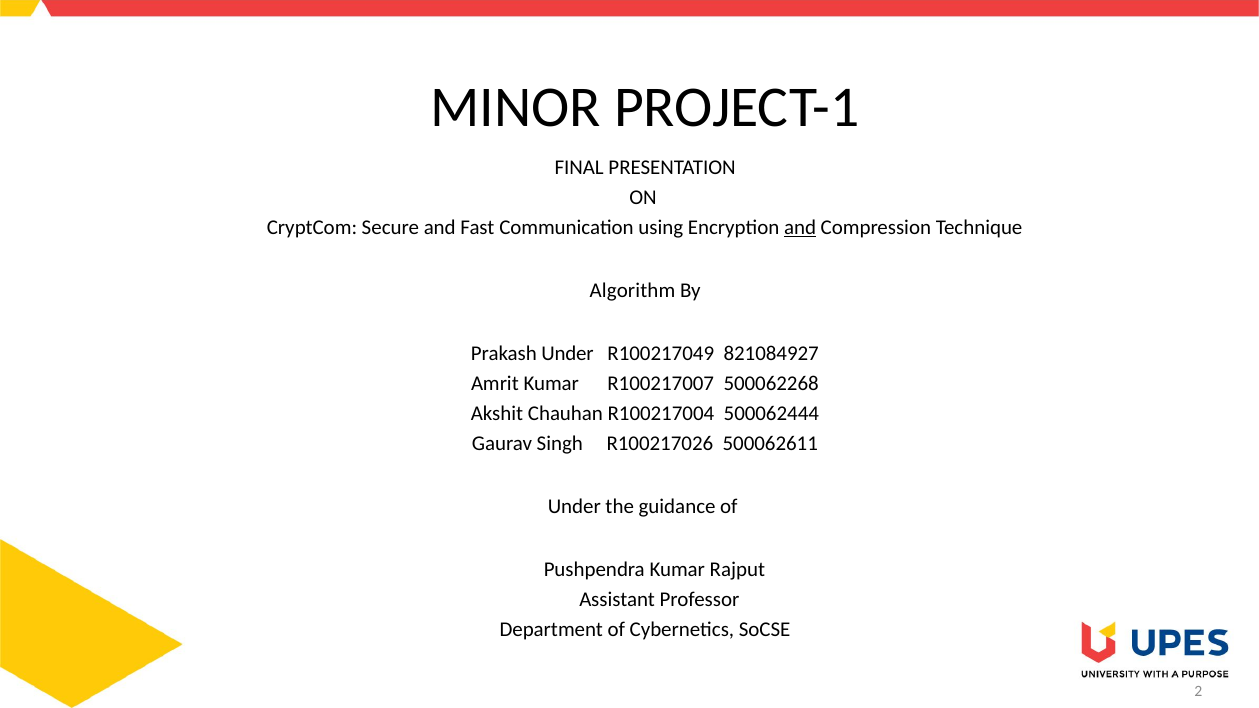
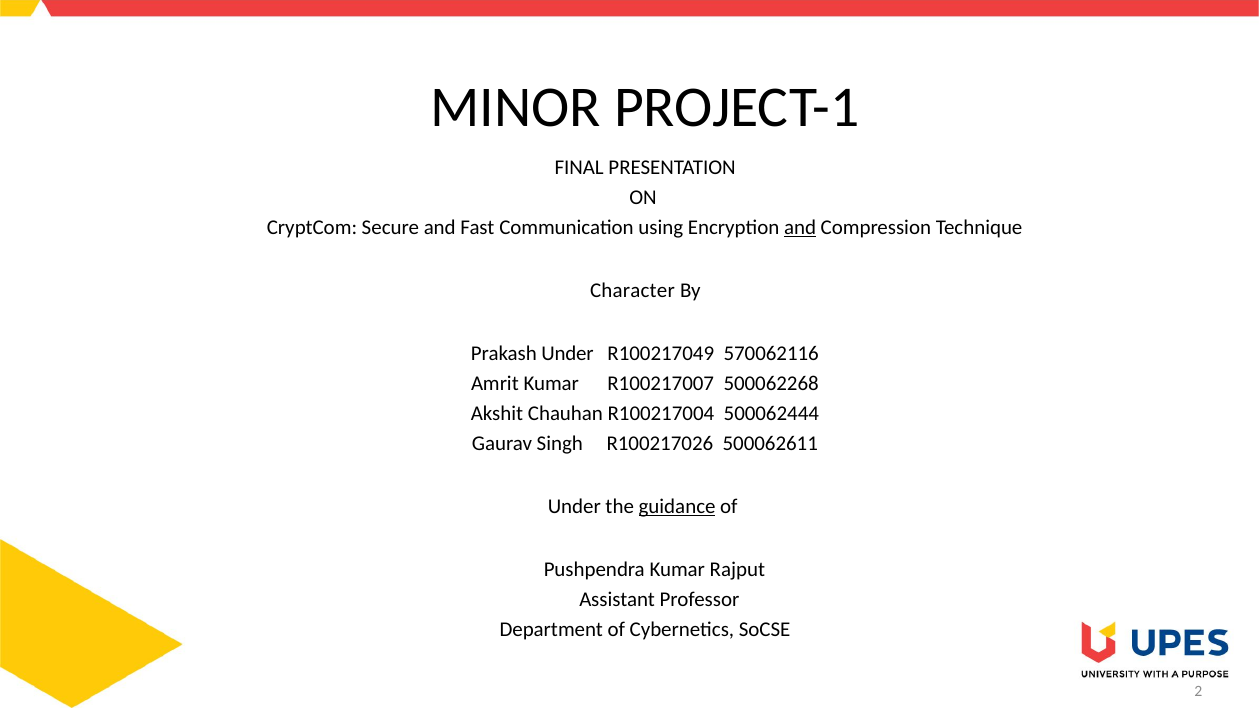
Algorithm: Algorithm -> Character
821084927: 821084927 -> 570062116
guidance underline: none -> present
